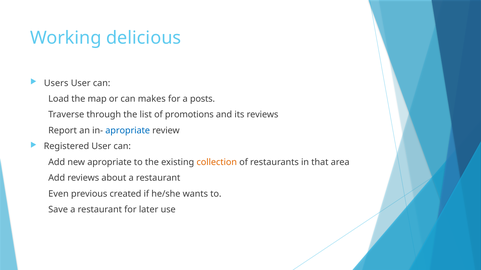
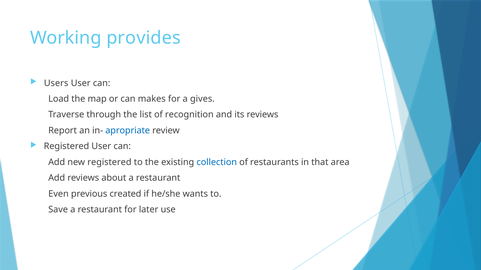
delicious: delicious -> provides
posts: posts -> gives
promotions: promotions -> recognition
new apropriate: apropriate -> registered
collection colour: orange -> blue
